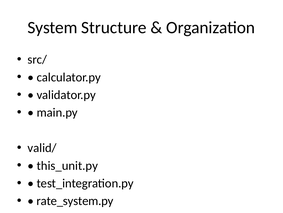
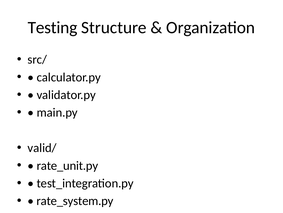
System: System -> Testing
this_unit.py: this_unit.py -> rate_unit.py
